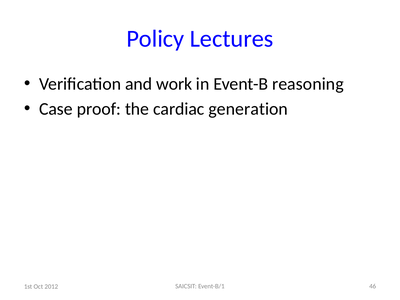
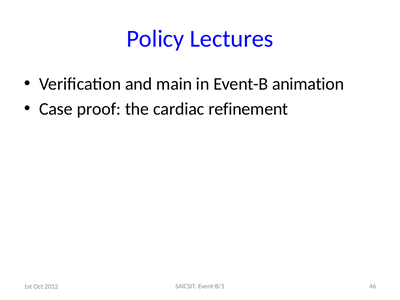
work: work -> main
reasoning: reasoning -> animation
generation: generation -> refinement
